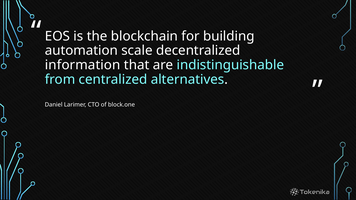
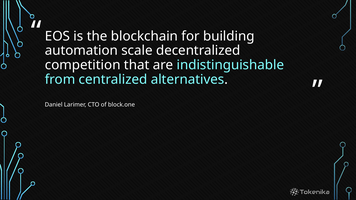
information: information -> competition
